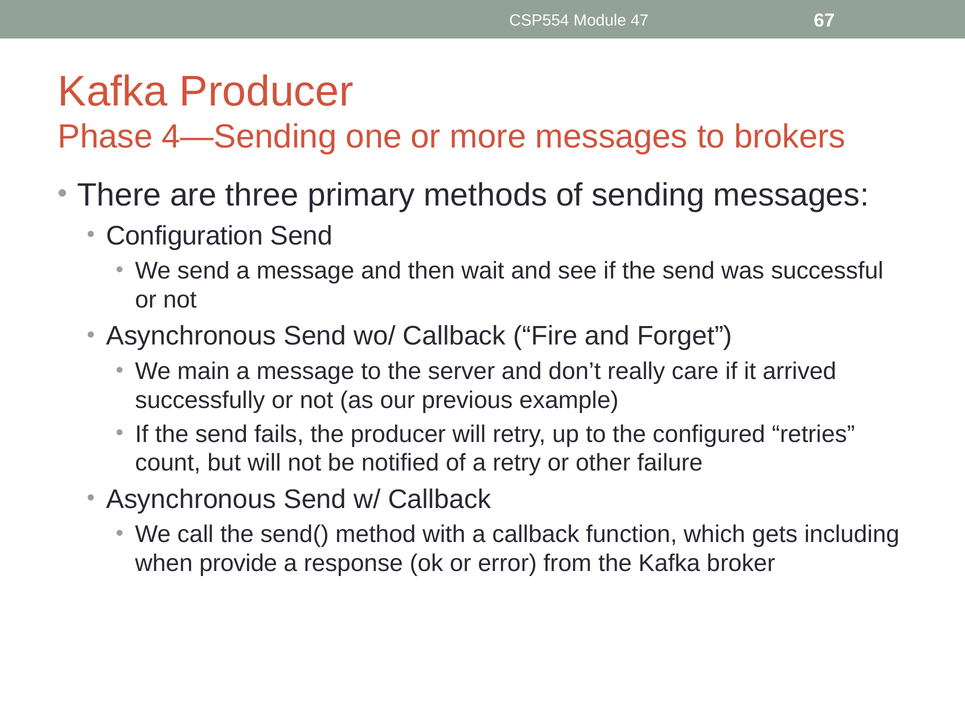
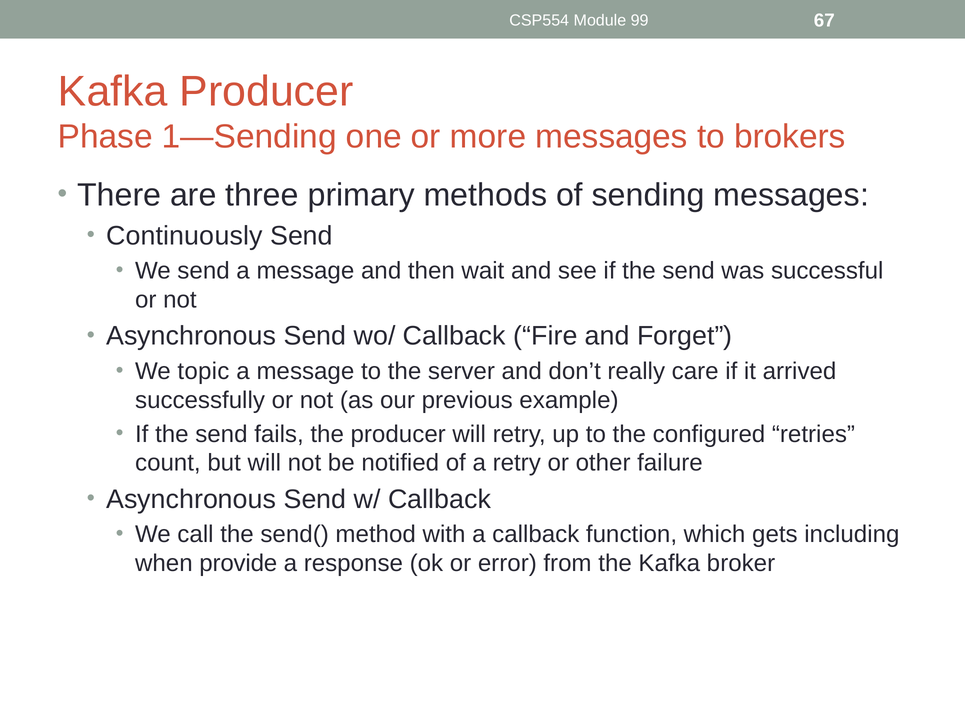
47: 47 -> 99
4—Sending: 4—Sending -> 1—Sending
Configuration: Configuration -> Continuously
main: main -> topic
